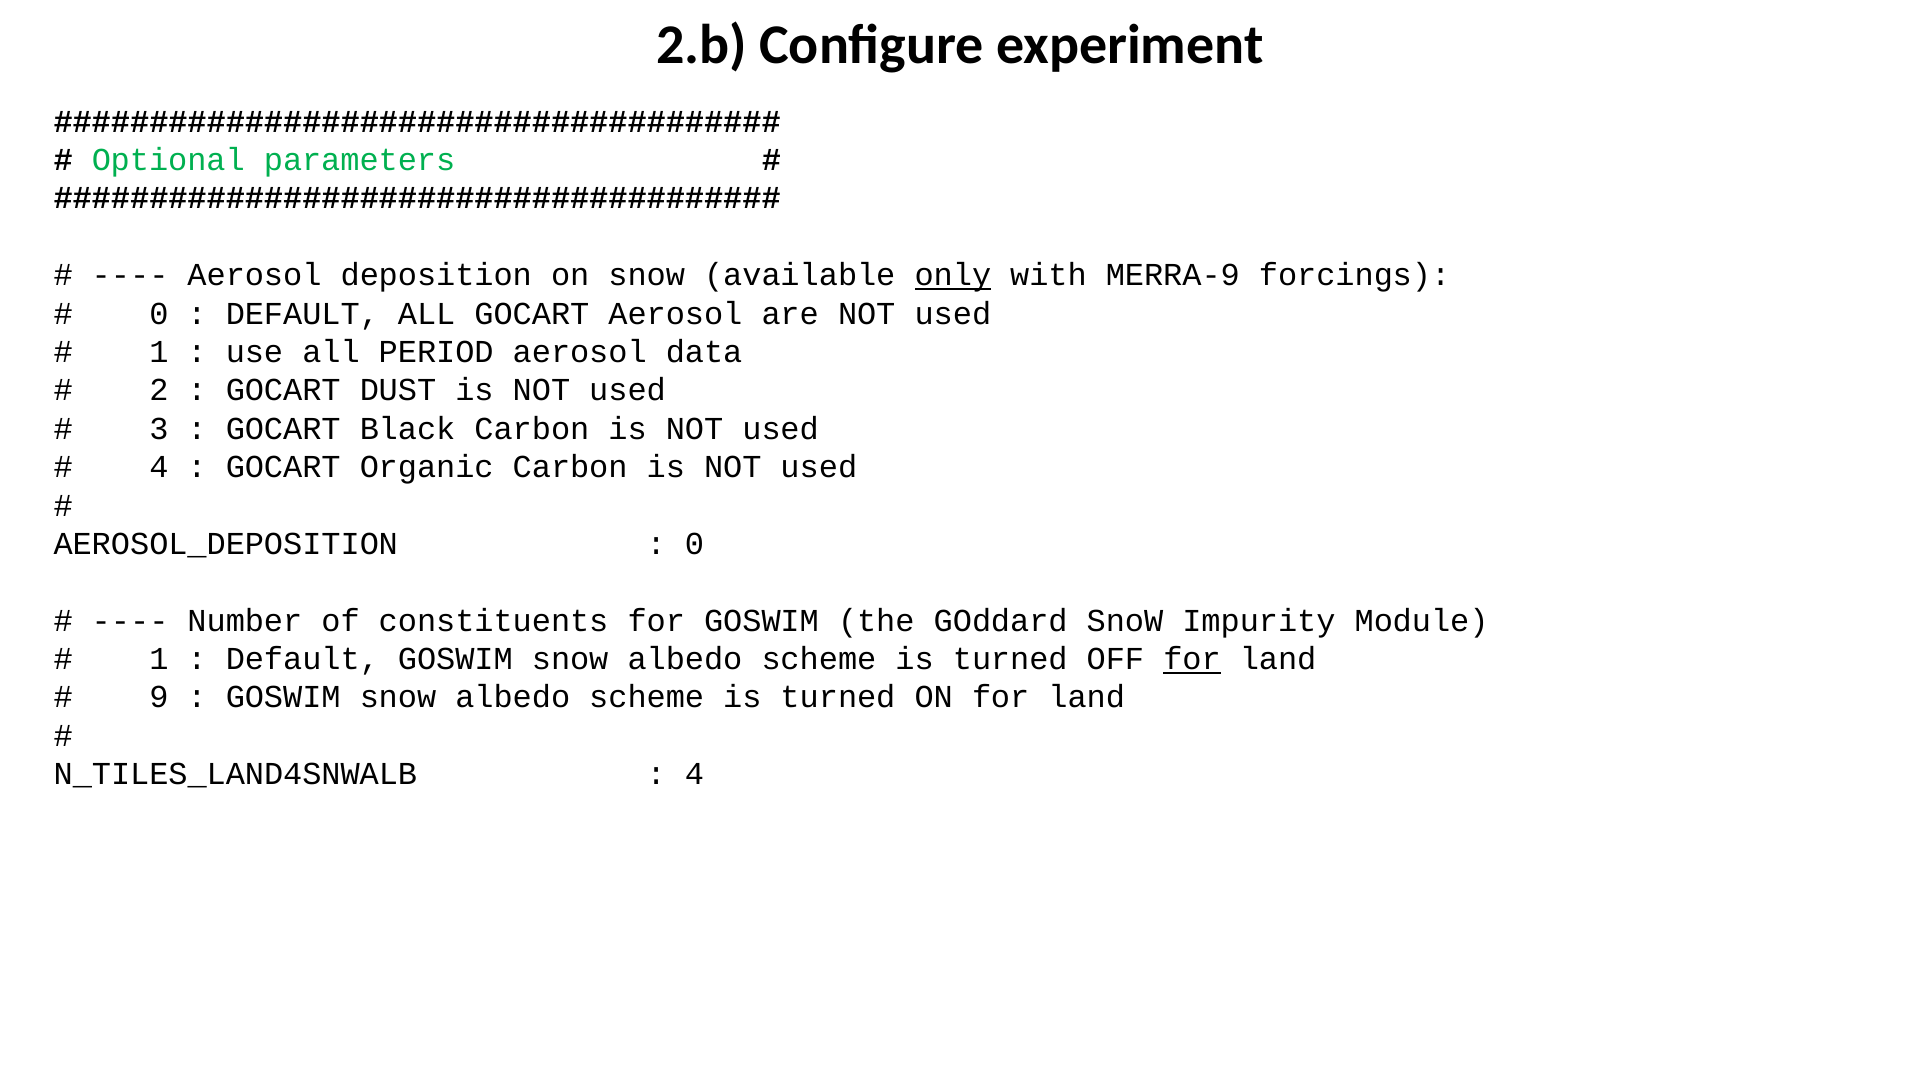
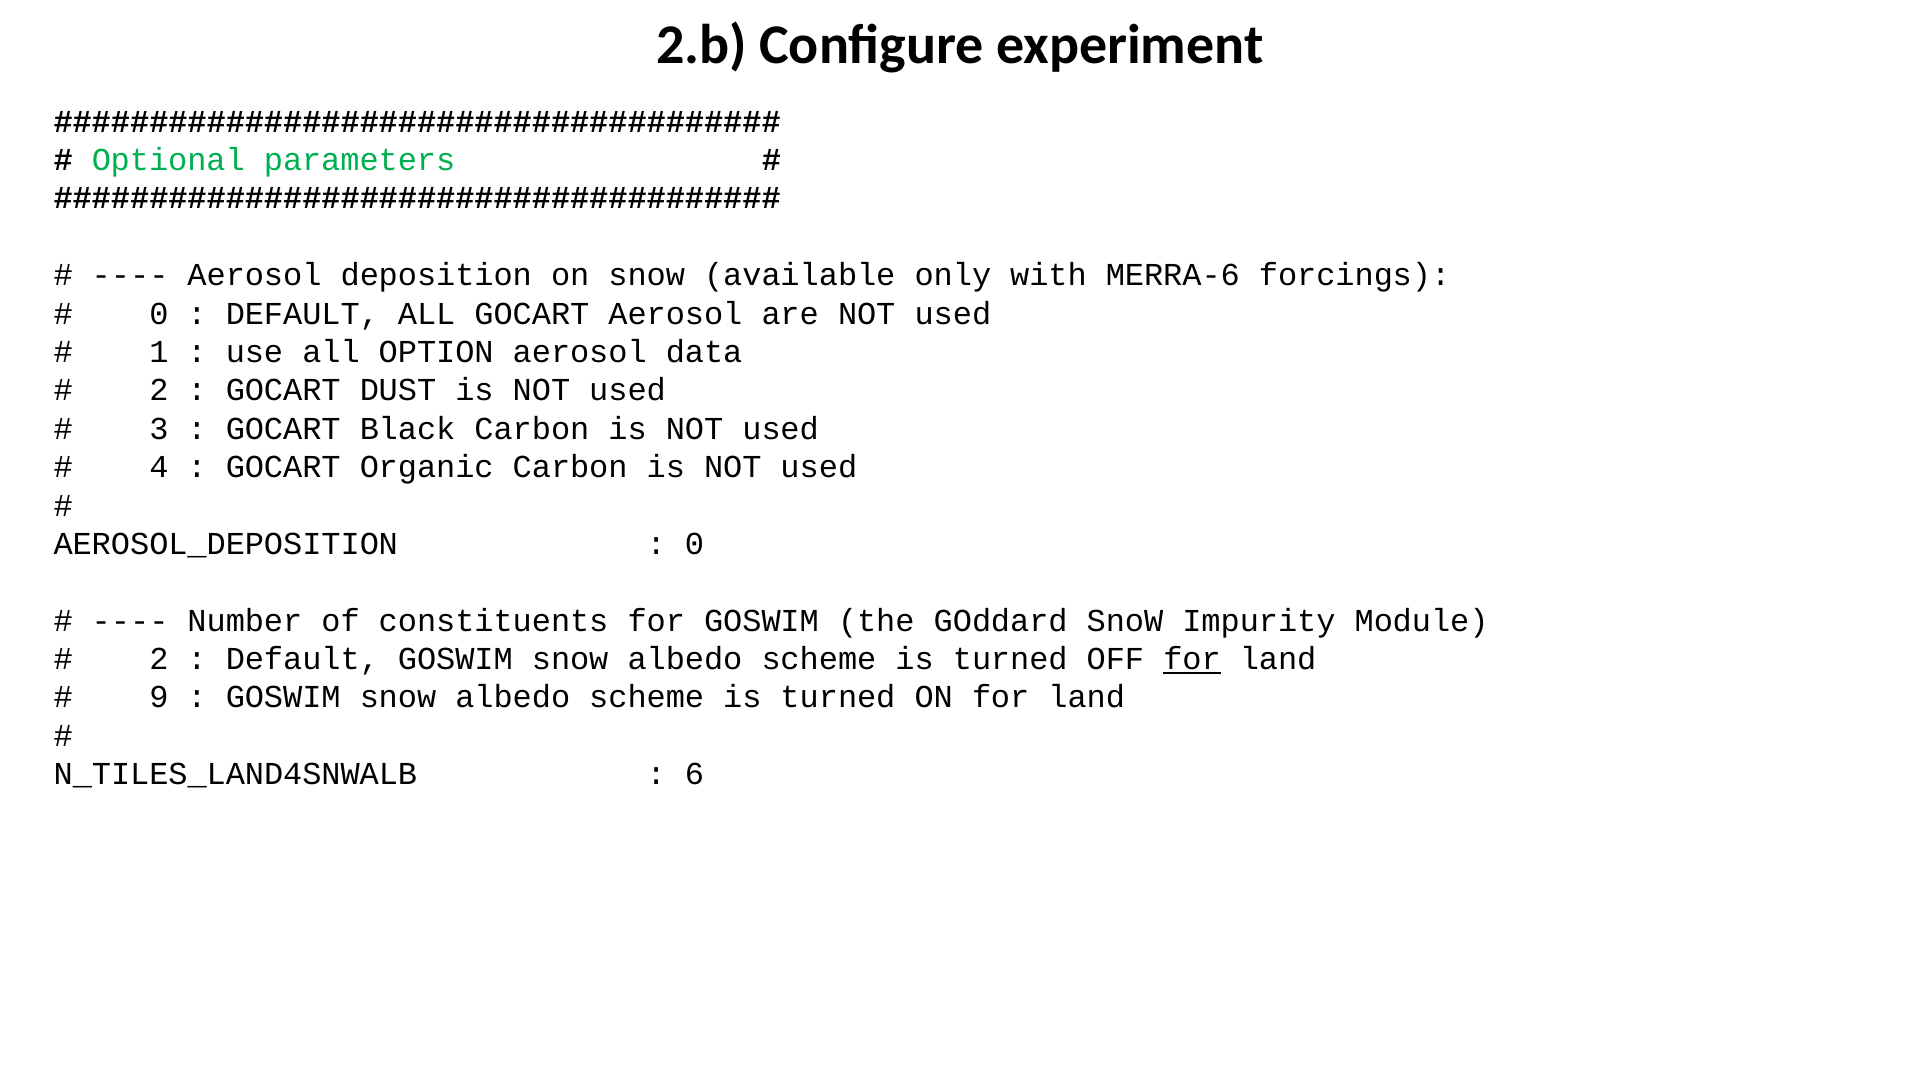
only underline: present -> none
MERRA-9: MERRA-9 -> MERRA-6
PERIOD: PERIOD -> OPTION
1 at (159, 659): 1 -> 2
4 at (694, 774): 4 -> 6
